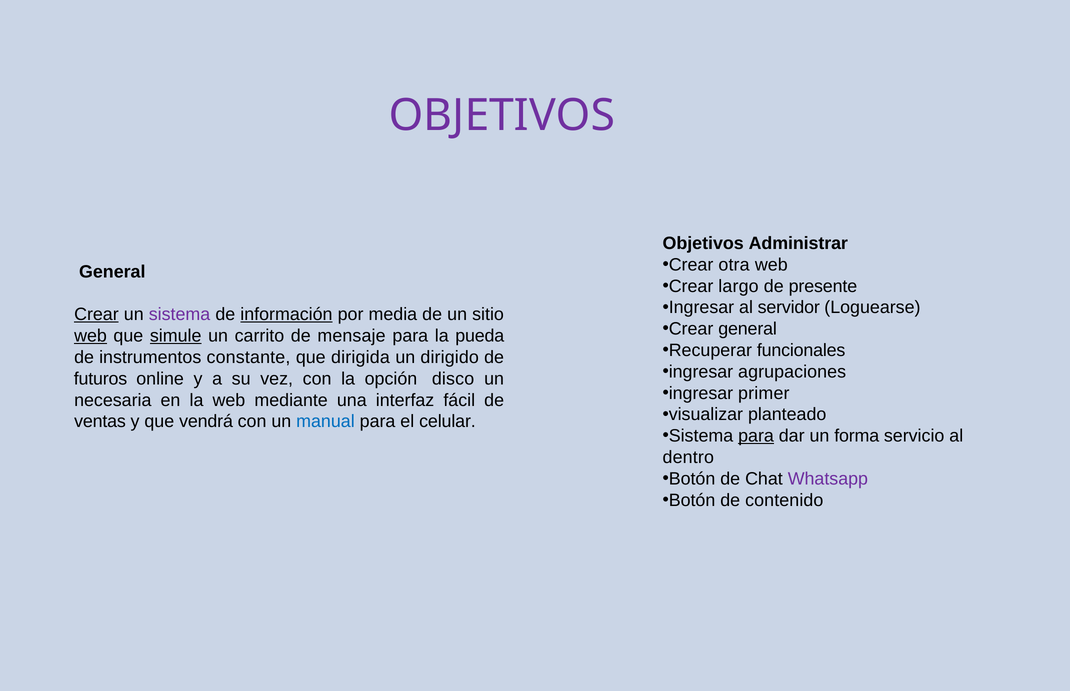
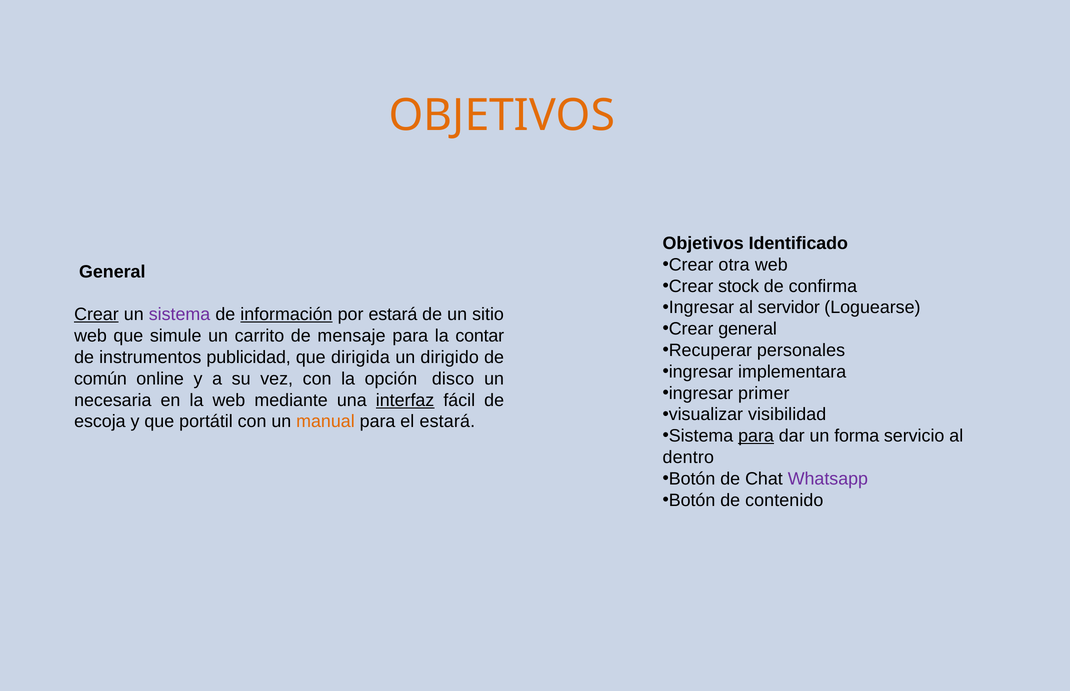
OBJETIVOS at (502, 115) colour: purple -> orange
Administrar: Administrar -> Identificado
largo: largo -> stock
presente: presente -> confirma
por media: media -> estará
web at (90, 336) underline: present -> none
simule underline: present -> none
pueda: pueda -> contar
funcionales: funcionales -> personales
constante: constante -> publicidad
agrupaciones: agrupaciones -> implementara
futuros: futuros -> común
interfaz underline: none -> present
planteado: planteado -> visibilidad
ventas: ventas -> escoja
vendrá: vendrá -> portátil
manual colour: blue -> orange
el celular: celular -> estará
